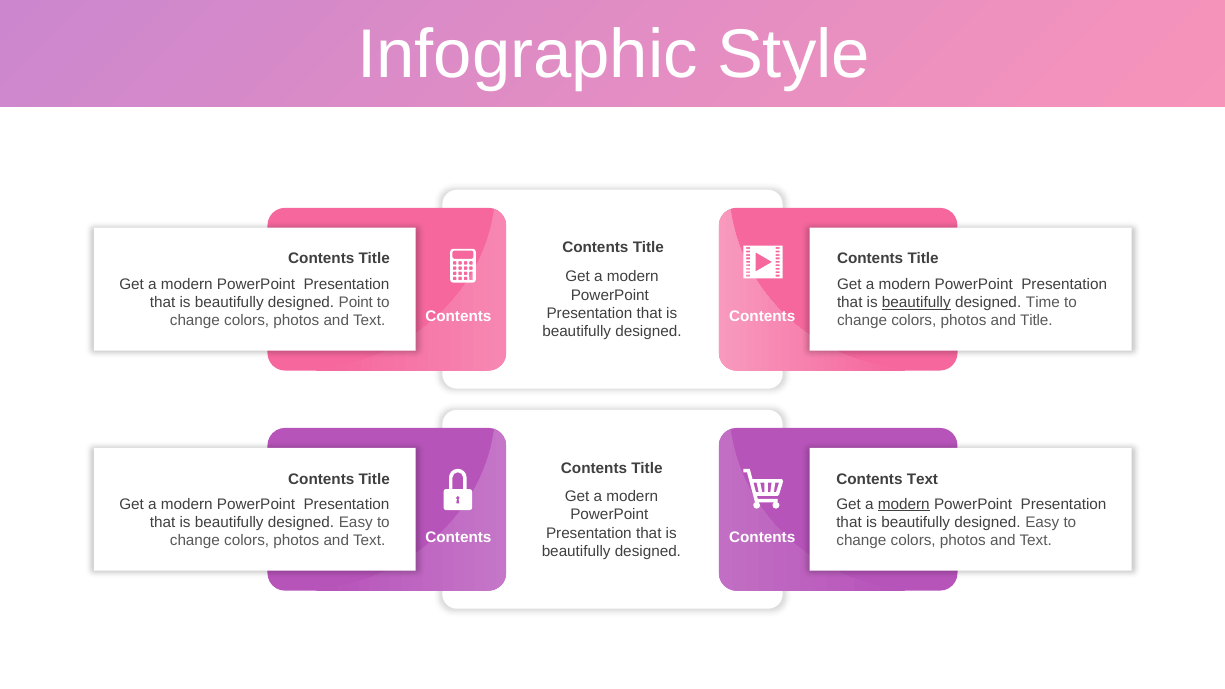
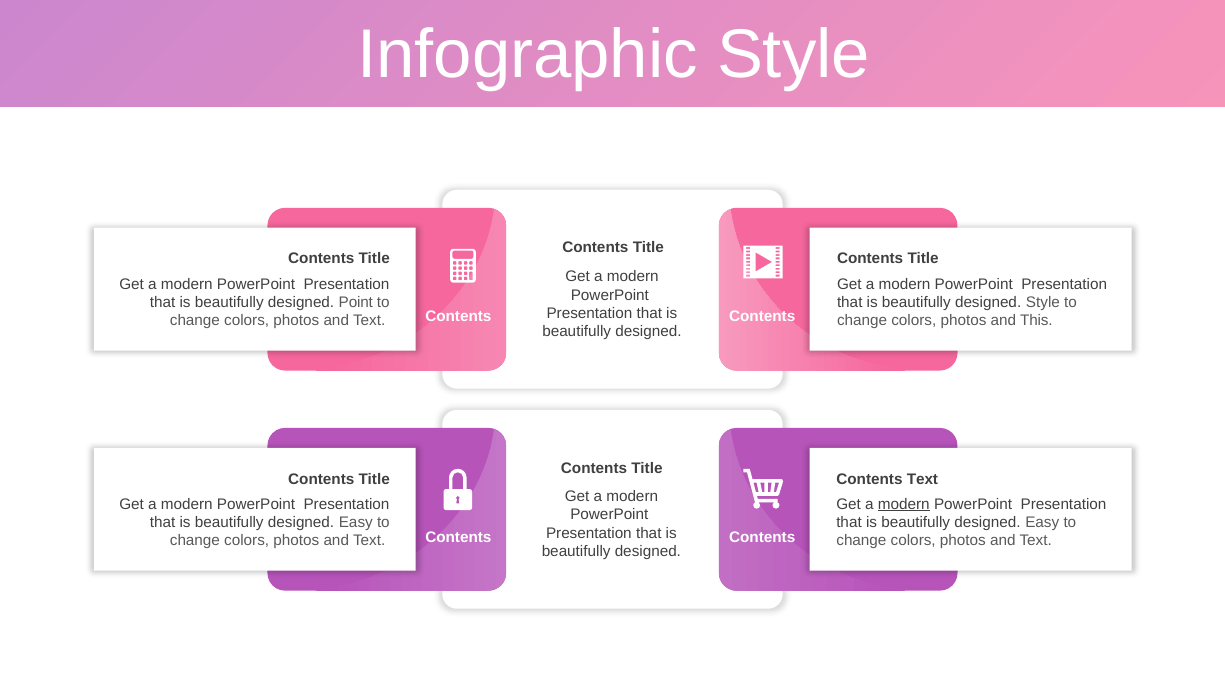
beautifully at (916, 302) underline: present -> none
designed Time: Time -> Style
and Title: Title -> This
